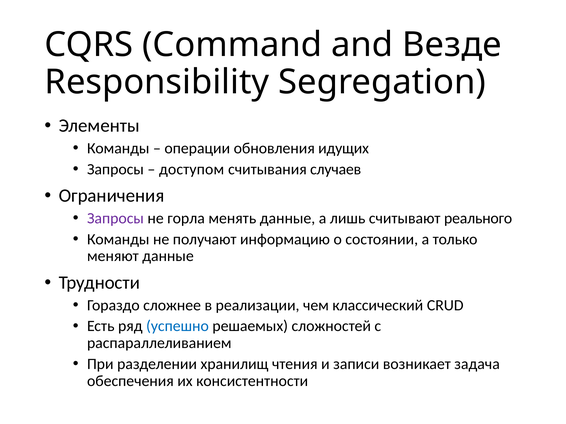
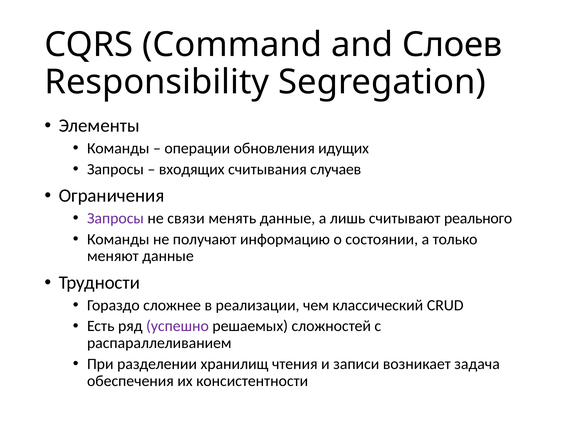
Везде: Везде -> Слоев
доступом: доступом -> входящих
горла: горла -> связи
успешно colour: blue -> purple
